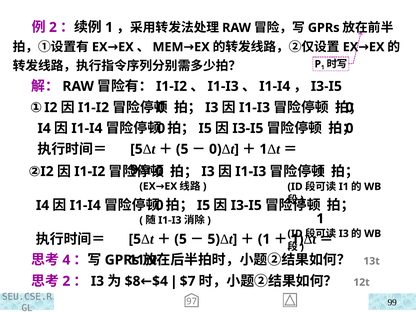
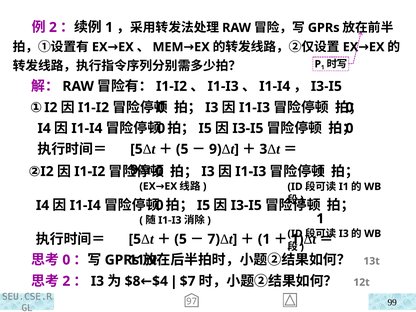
0 at (215, 149): 0 -> 9
1 at (263, 149): 1 -> 3
5 at (214, 239): 5 -> 7
4 at (66, 260): 4 -> 0
